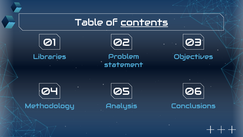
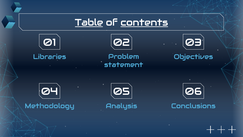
Table underline: none -> present
